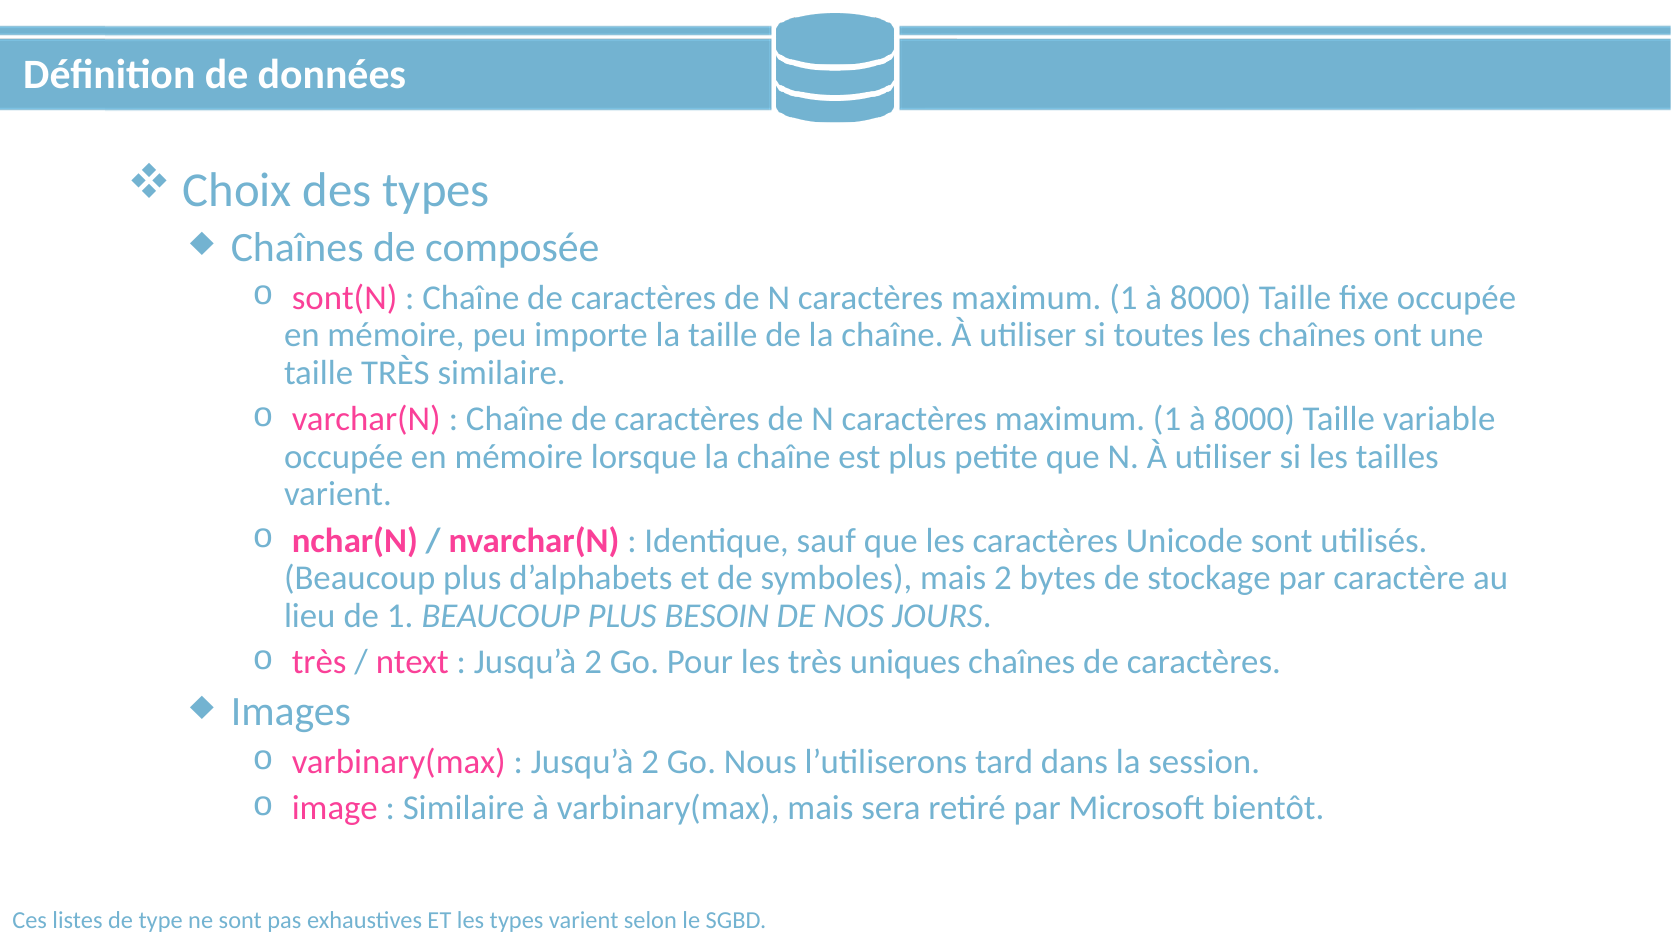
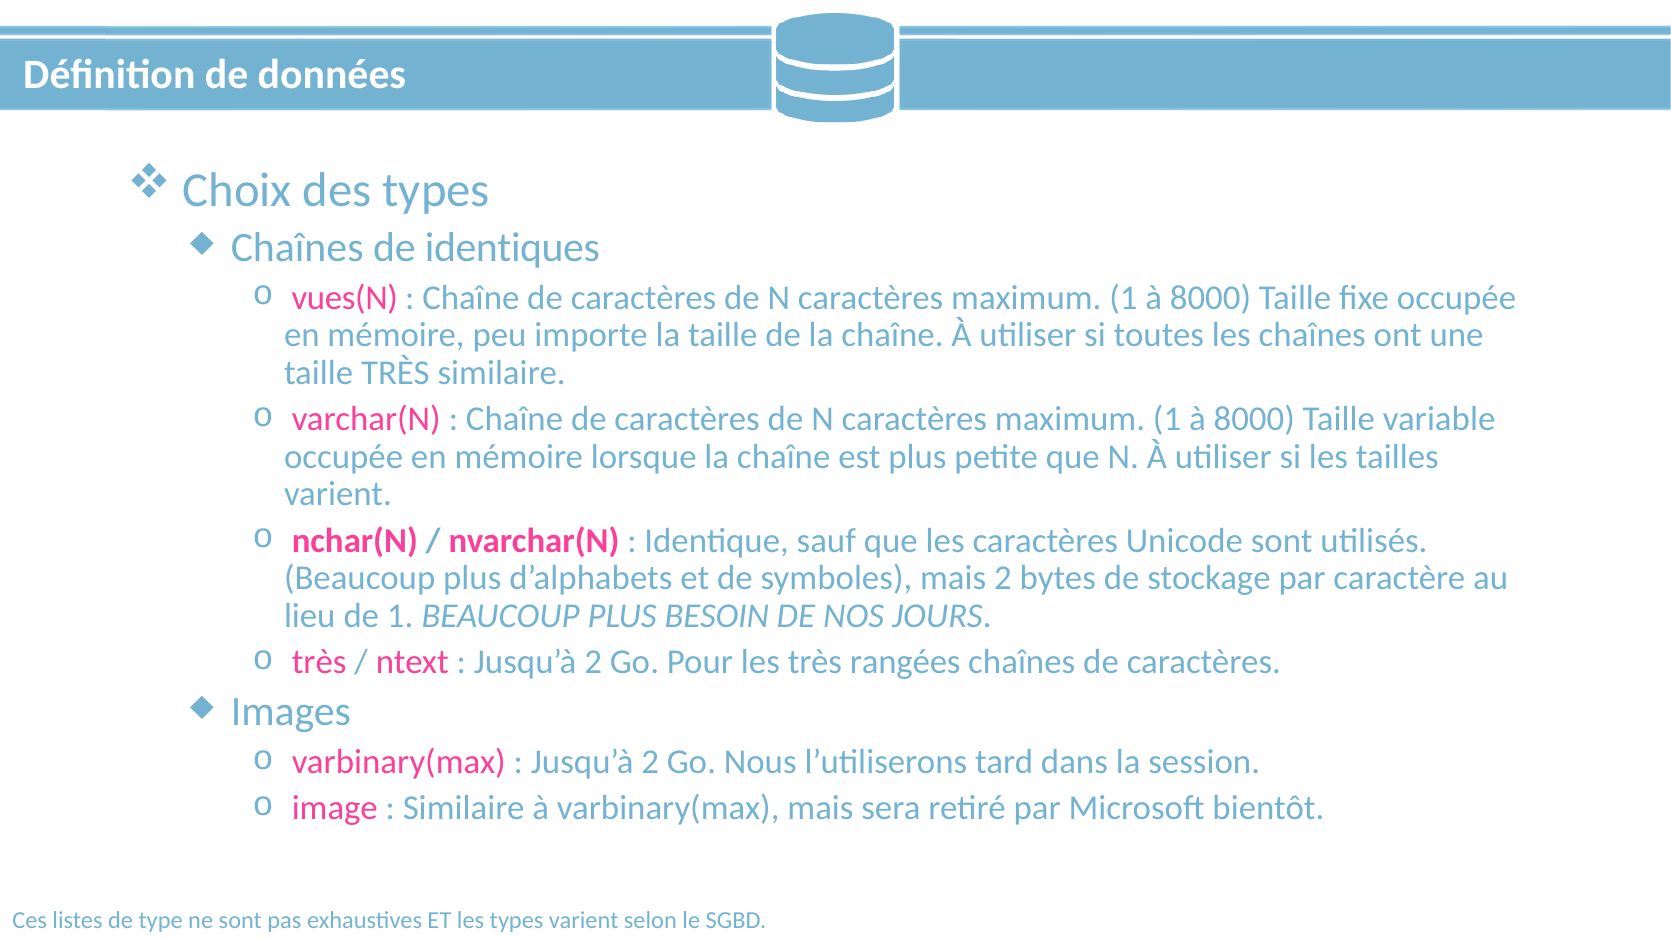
composée: composée -> identiques
sont(N: sont(N -> vues(N
uniques: uniques -> rangées
